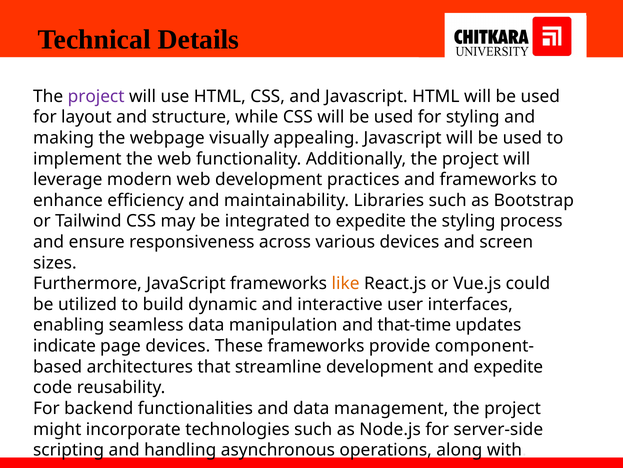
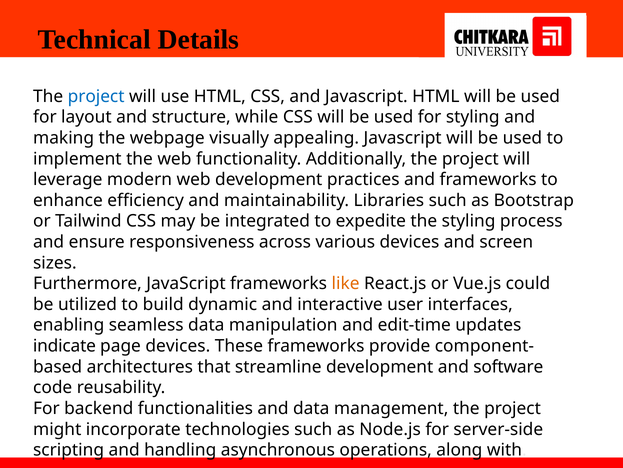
project at (96, 96) colour: purple -> blue
that-time: that-time -> edit-time
and expedite: expedite -> software
